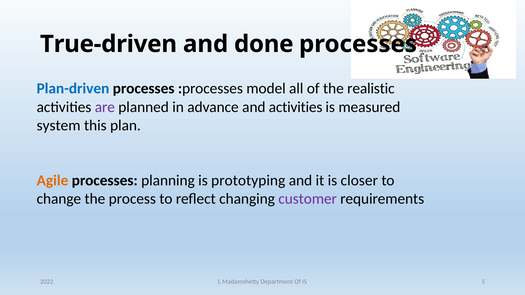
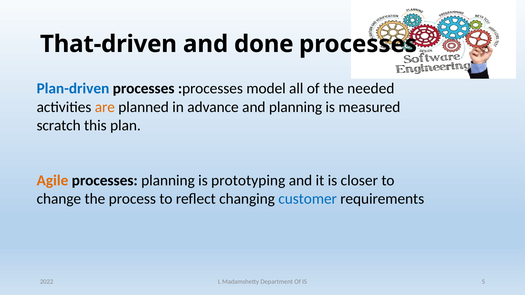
True-driven: True-driven -> That-driven
realistic: realistic -> needed
are colour: purple -> orange
and activities: activities -> planning
system: system -> scratch
customer colour: purple -> blue
